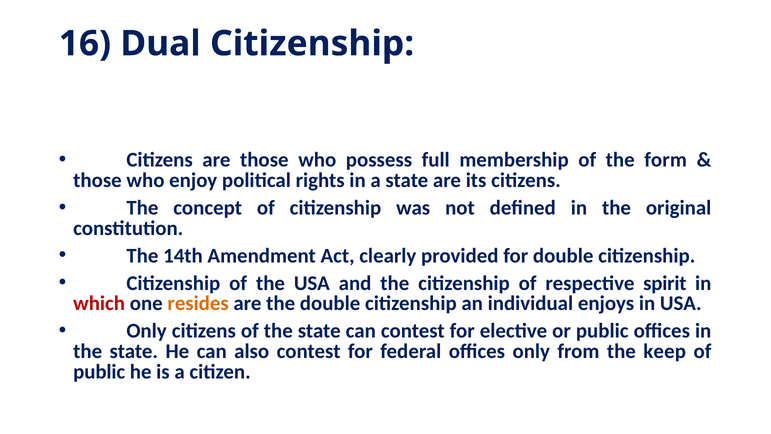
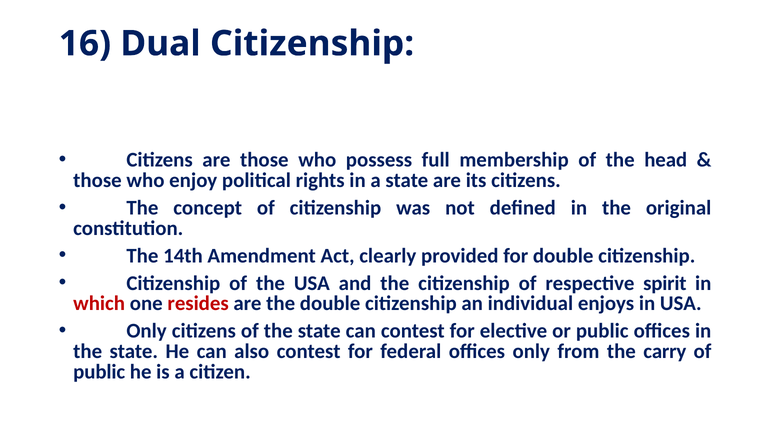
form: form -> head
resides colour: orange -> red
keep: keep -> carry
